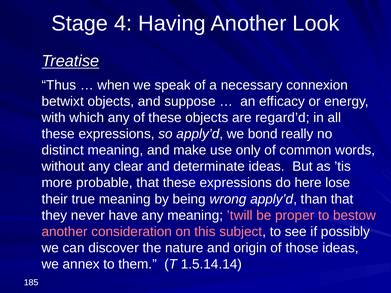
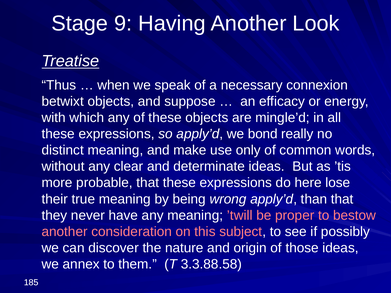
4: 4 -> 9
regard’d: regard’d -> mingle’d
1.5.14.14: 1.5.14.14 -> 3.3.88.58
